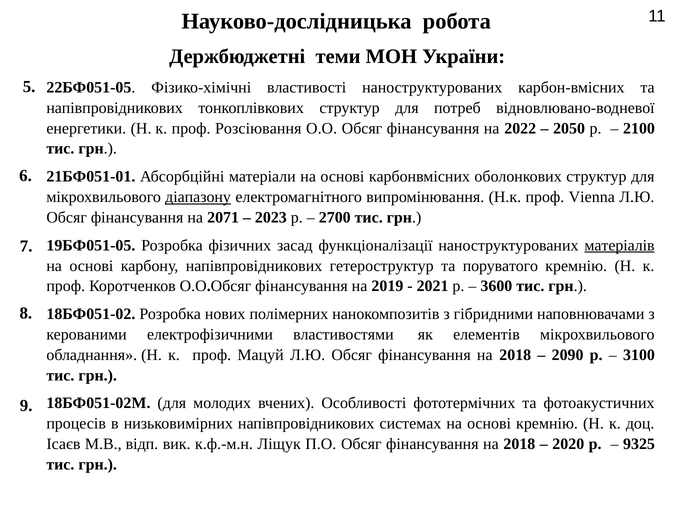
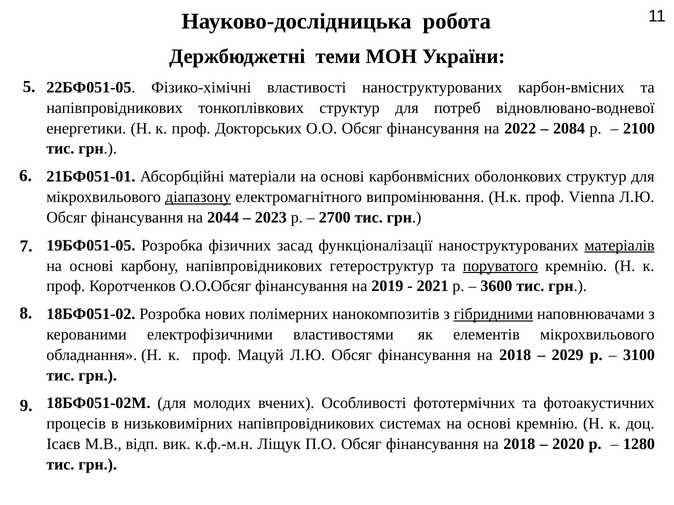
Розсіювання: Розсіювання -> Докторських
2050: 2050 -> 2084
2071: 2071 -> 2044
поруватого underline: none -> present
гібридними underline: none -> present
2090: 2090 -> 2029
9325: 9325 -> 1280
